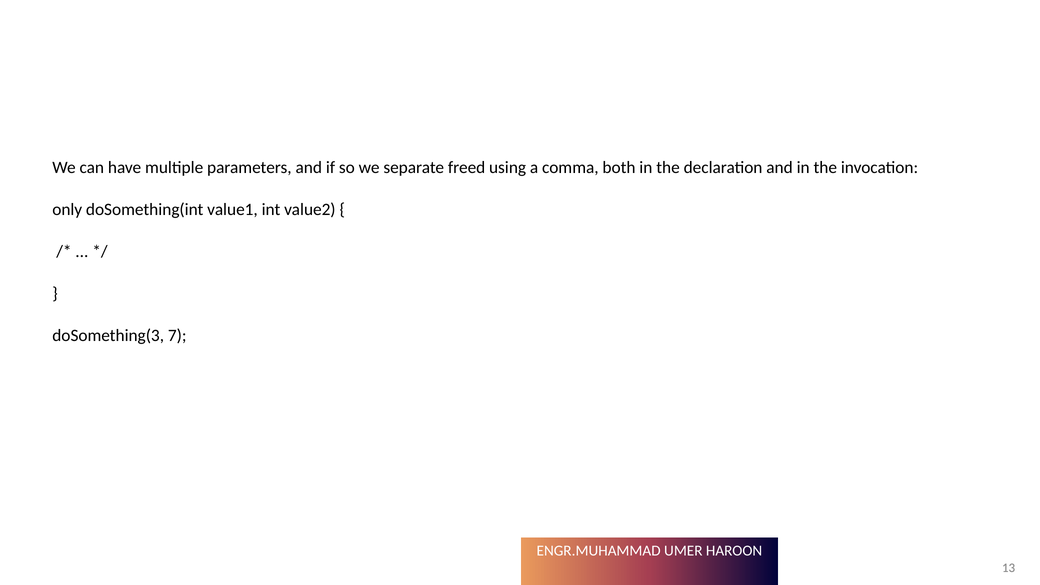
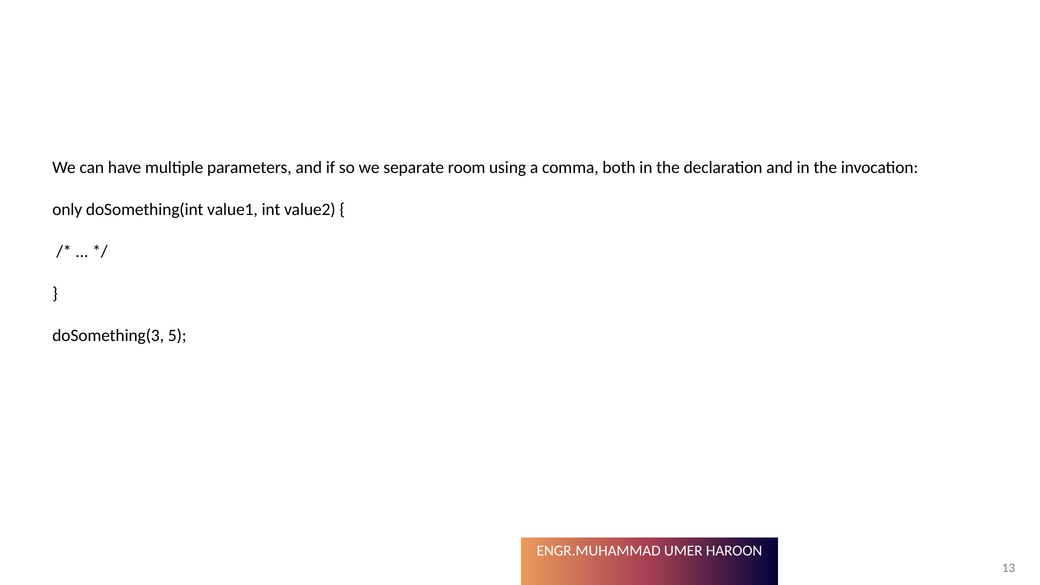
freed: freed -> room
7: 7 -> 5
